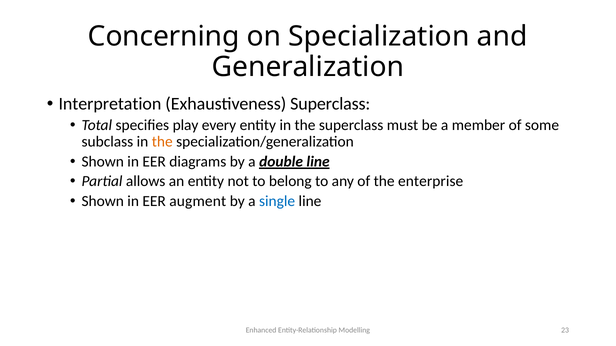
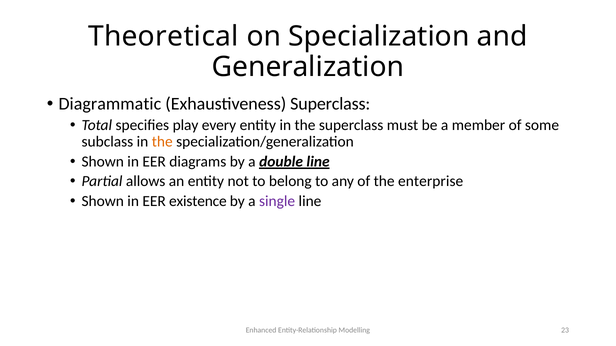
Concerning: Concerning -> Theoretical
Interpretation: Interpretation -> Diagrammatic
augment: augment -> existence
single colour: blue -> purple
